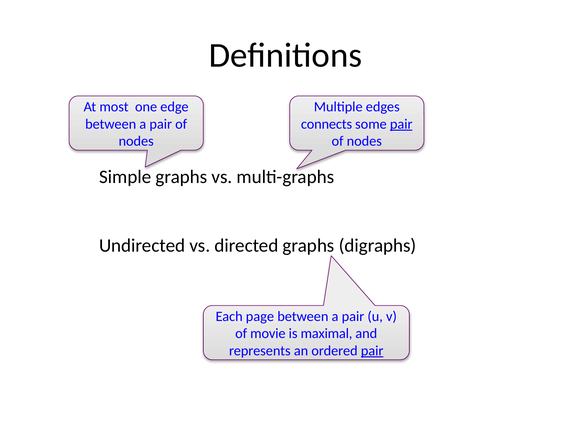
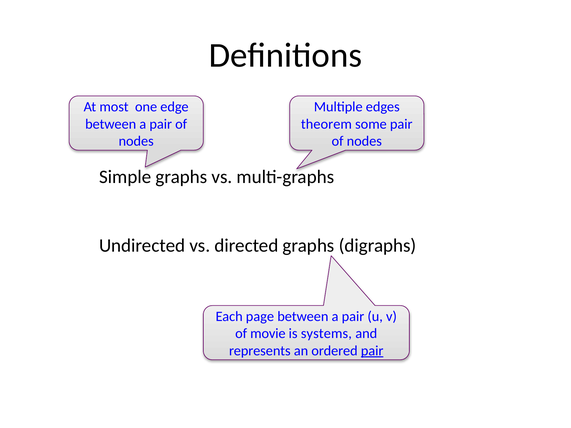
connects: connects -> theorem
pair at (401, 124) underline: present -> none
maximal: maximal -> systems
